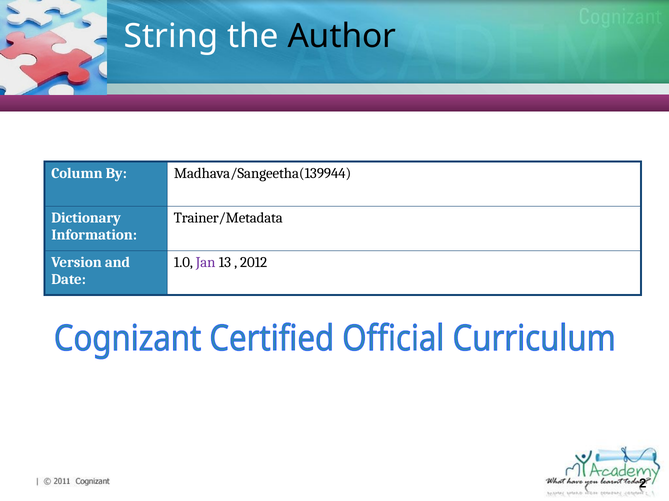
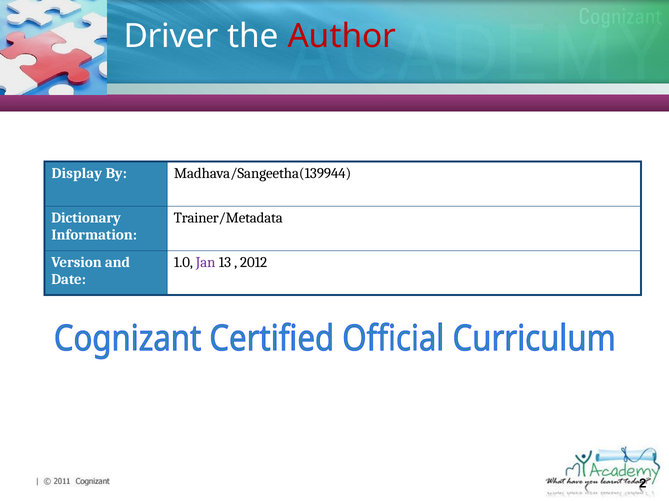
String: String -> Driver
Author colour: black -> red
Column: Column -> Display
